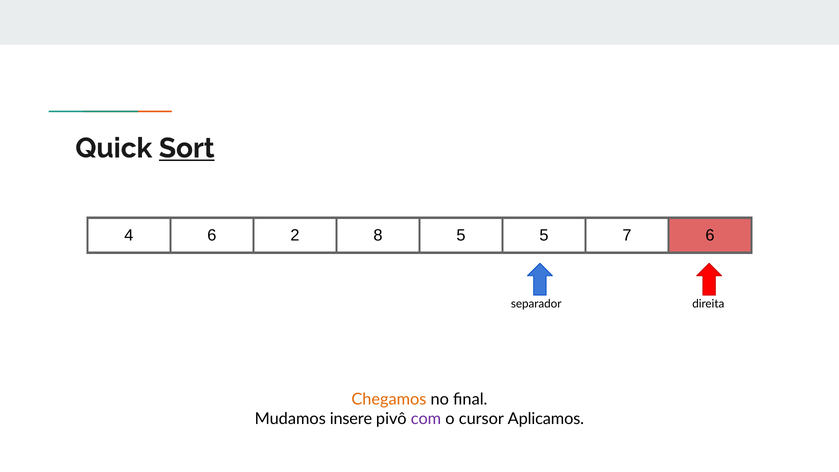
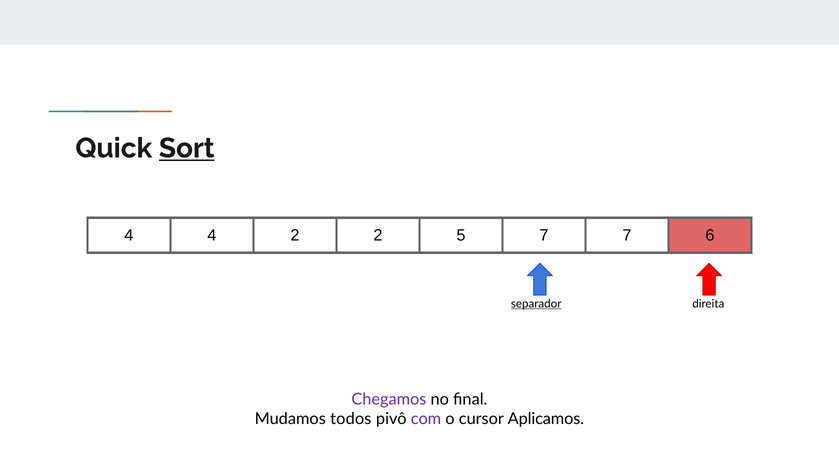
4 6: 6 -> 4
2 8: 8 -> 2
5 5: 5 -> 7
separador underline: none -> present
Chegamos colour: orange -> purple
insere: insere -> todos
